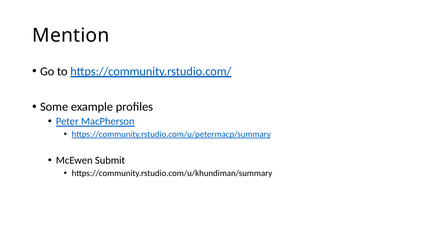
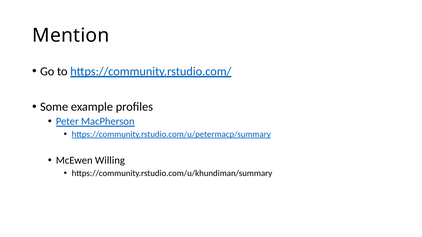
Submit: Submit -> Willing
